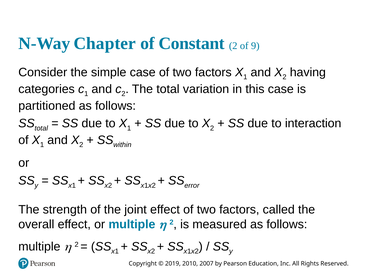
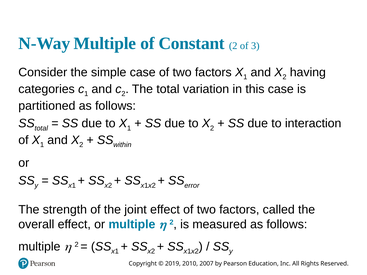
N-Way Chapter: Chapter -> Multiple
9: 9 -> 3
